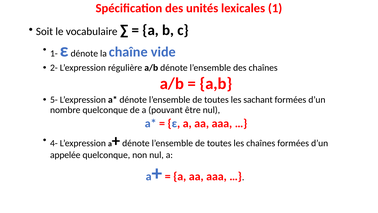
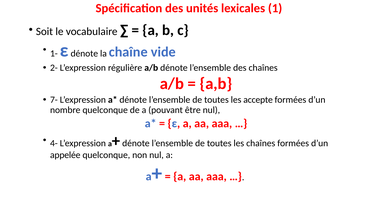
5-: 5- -> 7-
sachant: sachant -> accepte
